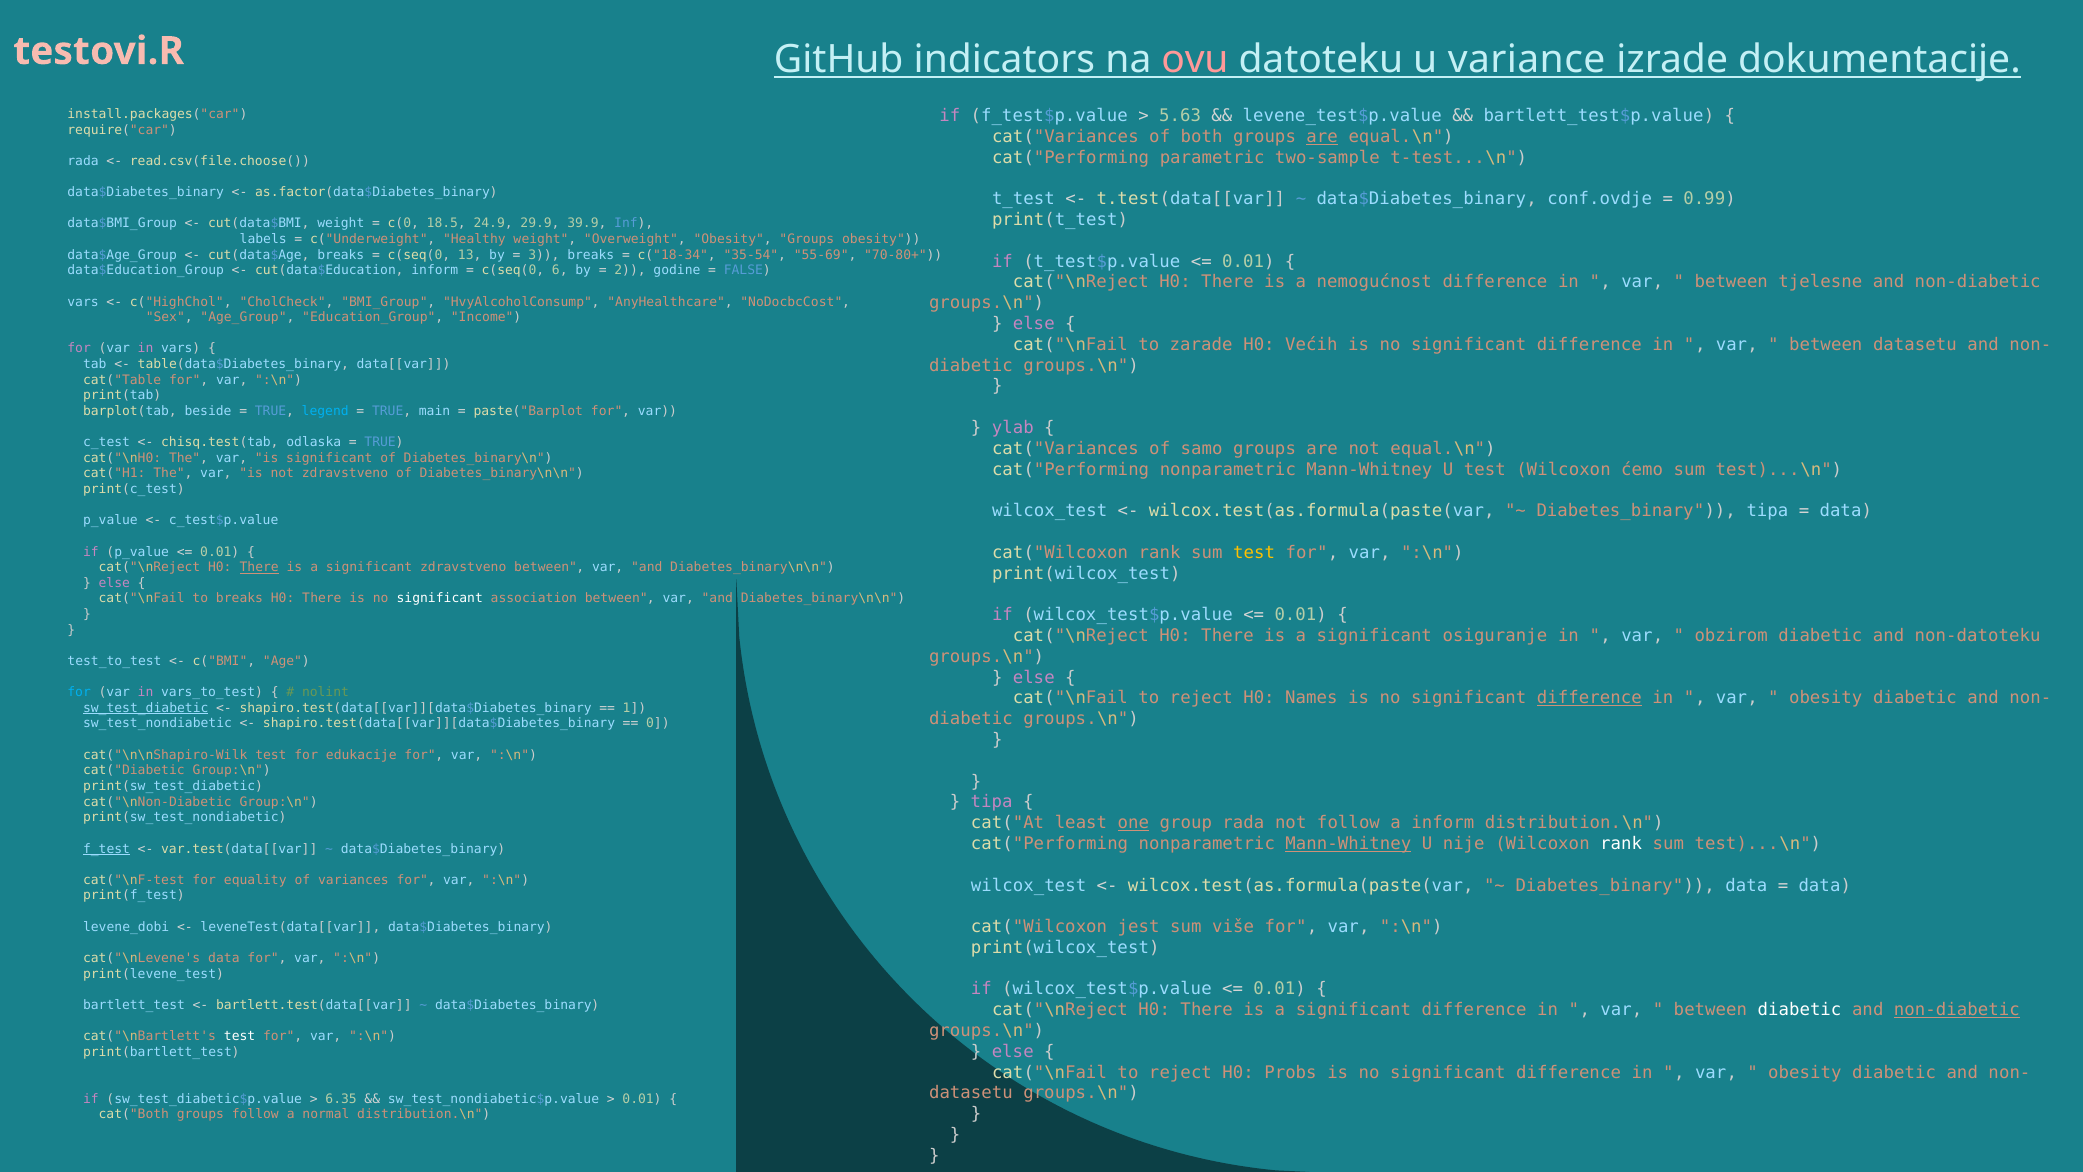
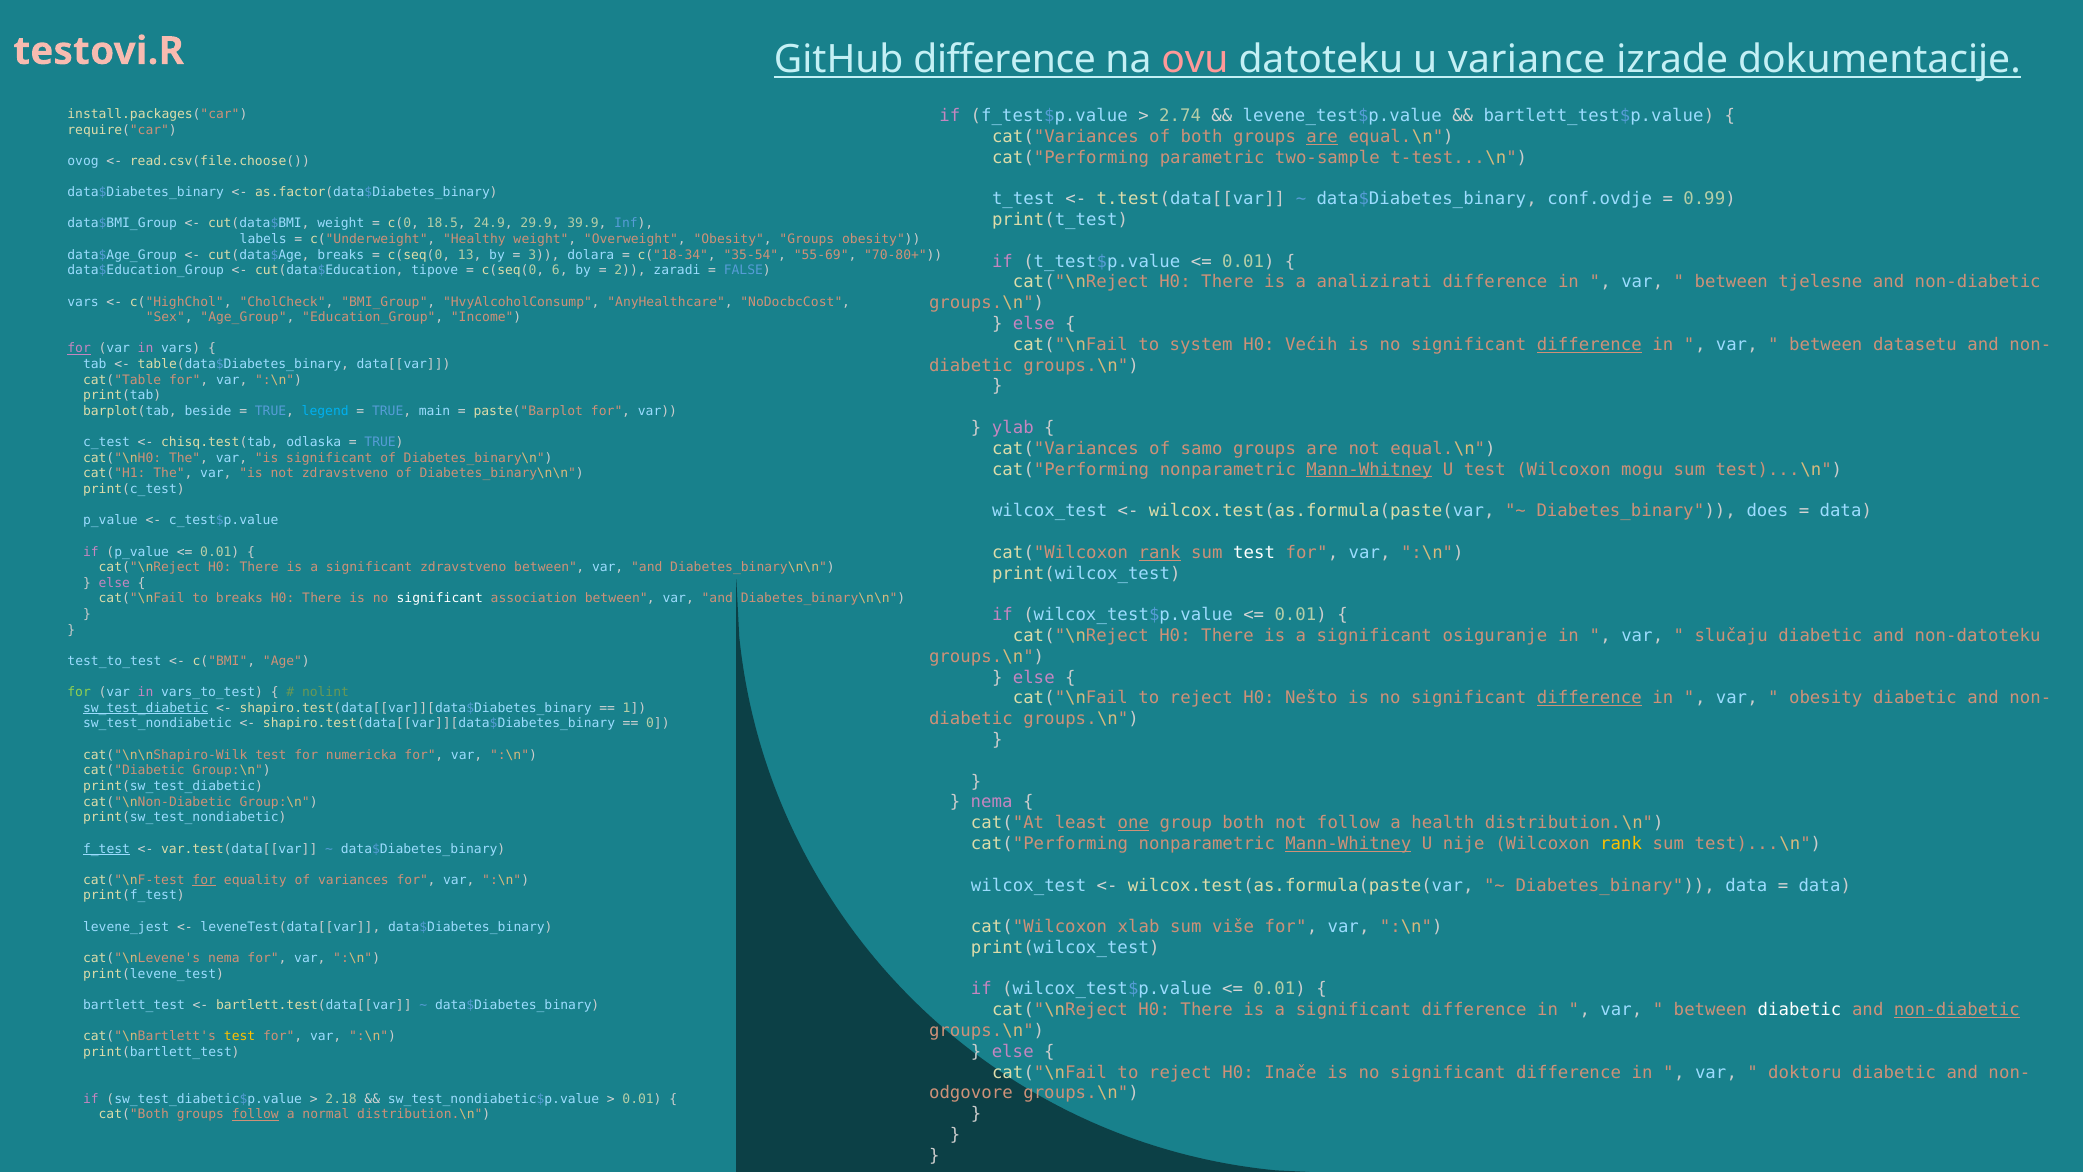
GitHub indicators: indicators -> difference
5.63: 5.63 -> 2.74
rada at (83, 161): rada -> ovog
3 breaks: breaks -> dolara
cut(data$Education inform: inform -> tipove
godine: godine -> zaradi
nemogućnost: nemogućnost -> analizirati
zarade: zarade -> system
difference at (1589, 345) underline: none -> present
for at (79, 349) underline: none -> present
Mann-Whitney at (1369, 469) underline: none -> present
ćemo: ćemo -> mogu
Diabetes_binary tipa: tipa -> does
rank at (1160, 552) underline: none -> present
test at (1254, 552) colour: yellow -> white
There at (259, 567) underline: present -> none
obzirom: obzirom -> slučaju
for at (79, 692) colour: light blue -> light green
Names: Names -> Nešto
edukacije: edukacije -> numericka
tipa at (992, 802): tipa -> nema
group rada: rada -> both
a inform: inform -> health
rank at (1621, 843) colour: white -> yellow
for at (204, 880) underline: none -> present
jest: jest -> xlab
levene_dobi: levene_dobi -> levene_jest
cat("\nLevene's data: data -> nema
test at (240, 1036) colour: white -> yellow
Probs: Probs -> Inače
obesity at (1805, 1072): obesity -> doktoru
datasetu at (971, 1093): datasetu -> odgovore
6.35: 6.35 -> 2.18
follow at (255, 1114) underline: none -> present
